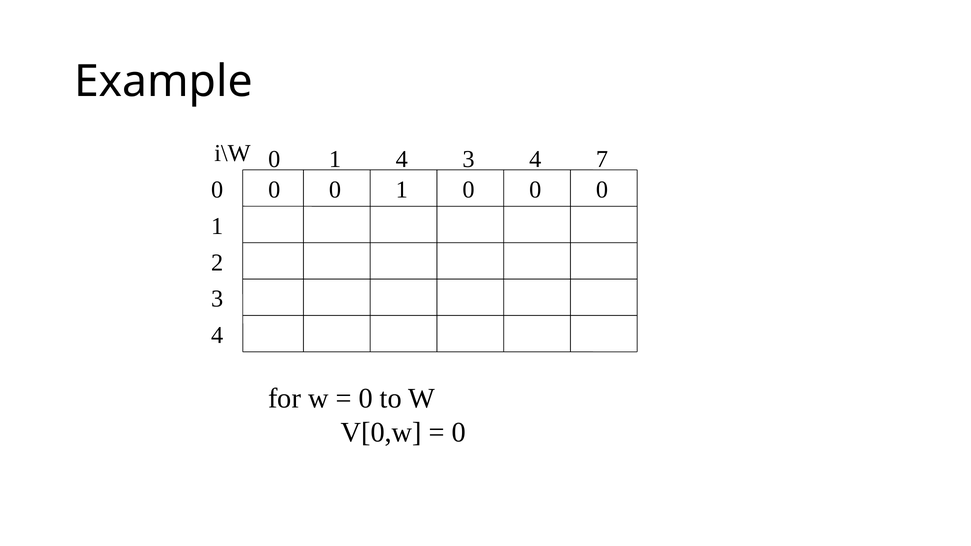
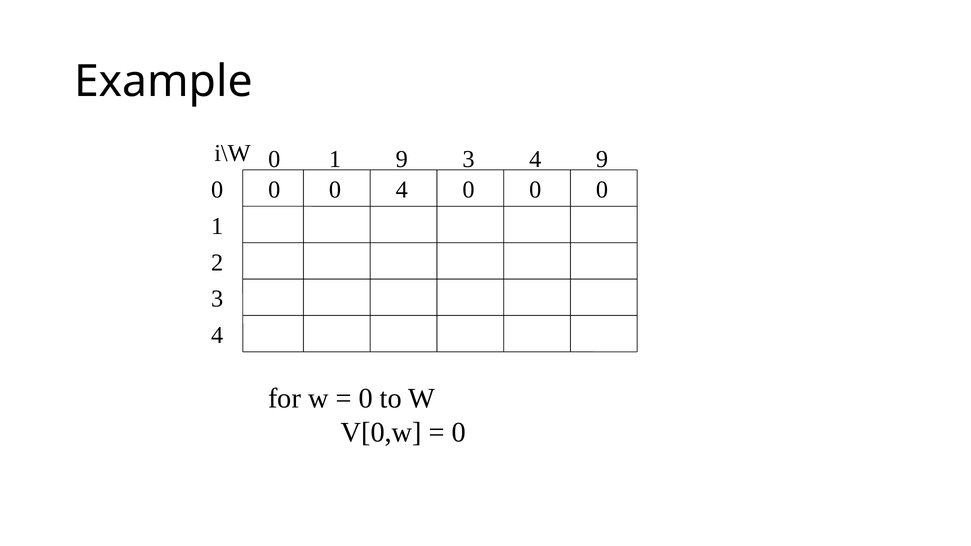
1 4: 4 -> 9
4 7: 7 -> 9
1 at (402, 190): 1 -> 4
